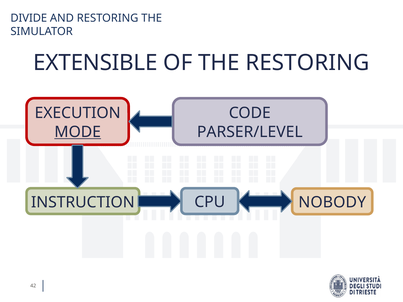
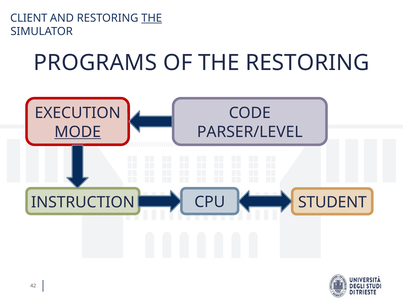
DIVIDE: DIVIDE -> CLIENT
THE at (152, 18) underline: none -> present
EXTENSIBLE: EXTENSIBLE -> PROGRAMS
NOBODY: NOBODY -> STUDENT
